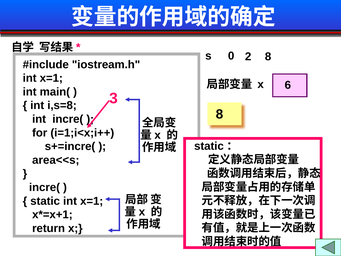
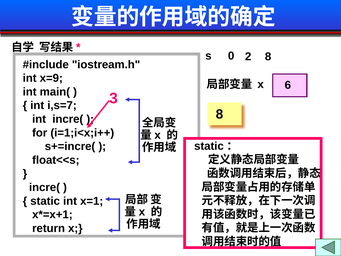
x=1 at (51, 78): x=1 -> x=9
i,s=8: i,s=8 -> i,s=7
area<<s: area<<s -> float<<s
